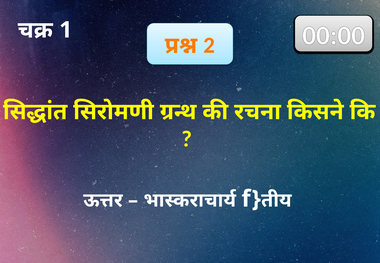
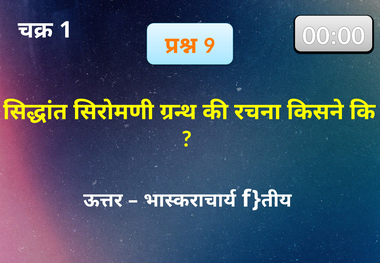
2: 2 -> 9
